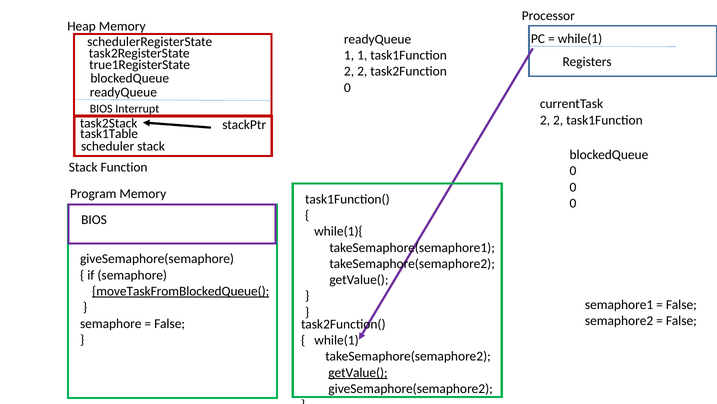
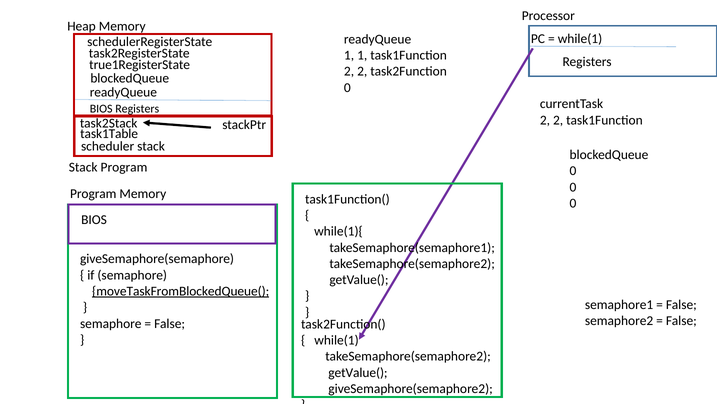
Interrupt at (137, 109): Interrupt -> Registers
Stack Function: Function -> Program
getValue( at (358, 372) underline: present -> none
